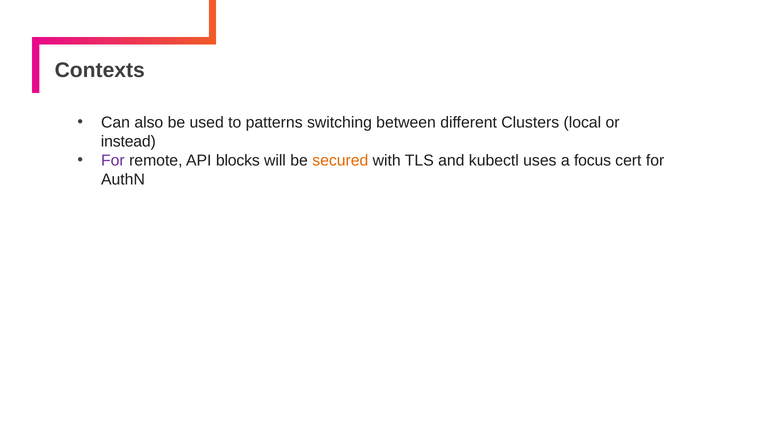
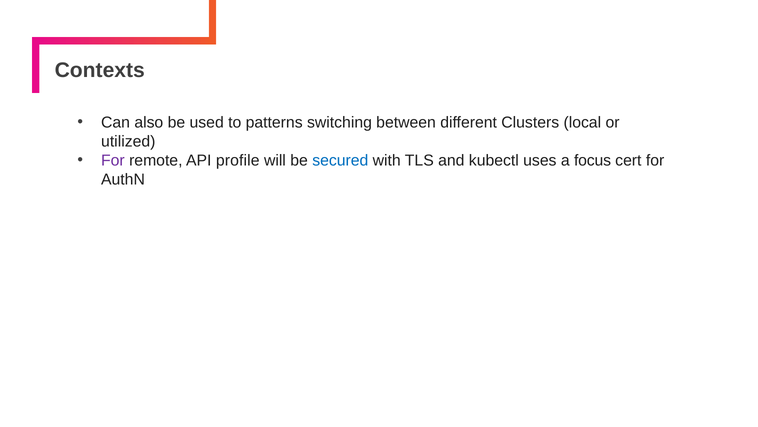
instead: instead -> utilized
blocks: blocks -> profile
secured colour: orange -> blue
